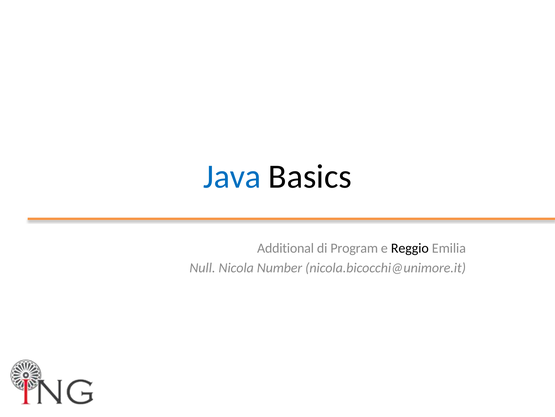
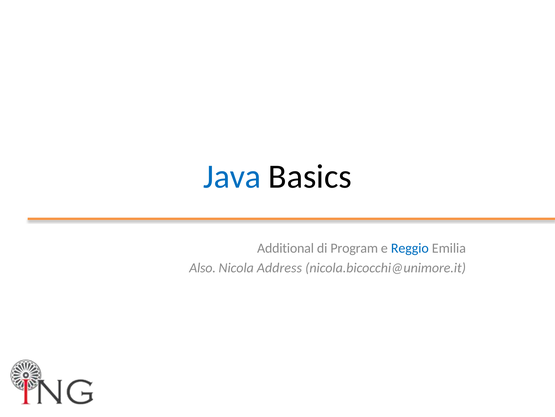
Reggio colour: black -> blue
Null: Null -> Also
Number: Number -> Address
